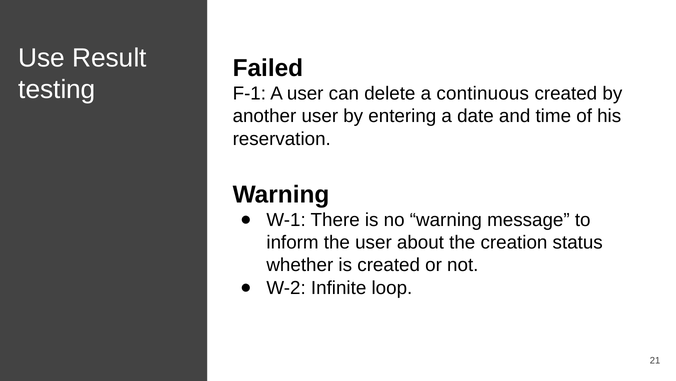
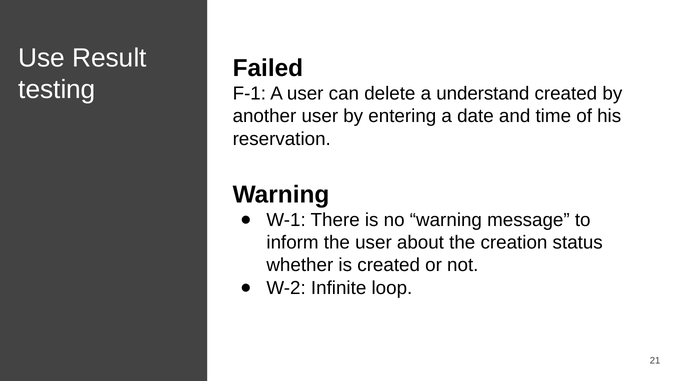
continuous: continuous -> understand
